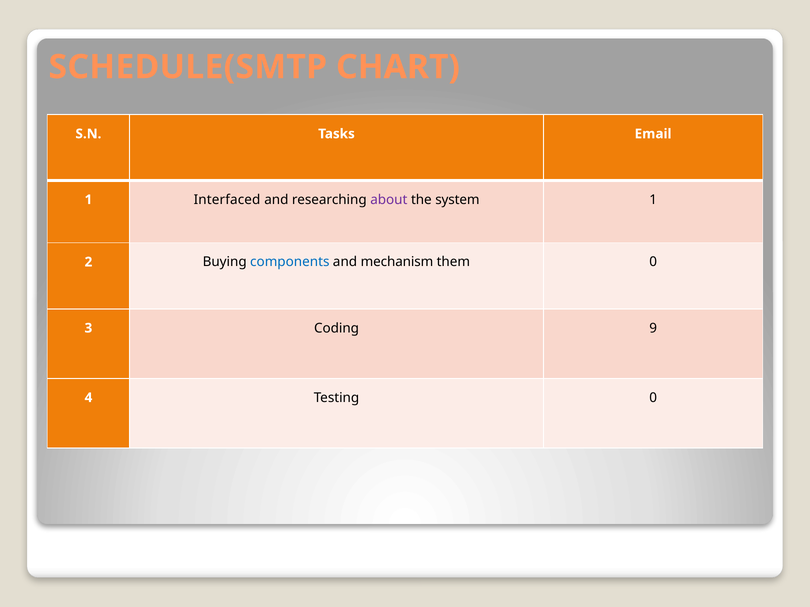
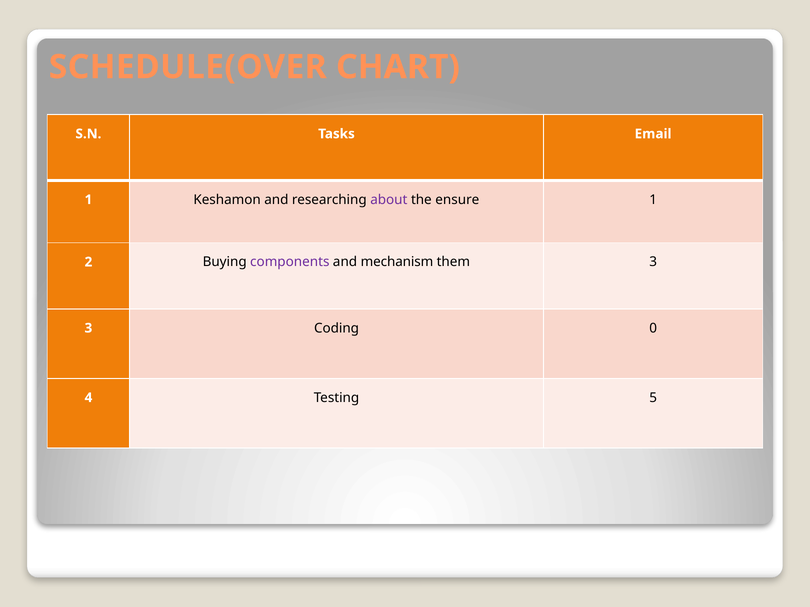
SCHEDULE(SMTP: SCHEDULE(SMTP -> SCHEDULE(OVER
Interfaced: Interfaced -> Keshamon
system: system -> ensure
components colour: blue -> purple
them 0: 0 -> 3
9: 9 -> 0
Testing 0: 0 -> 5
